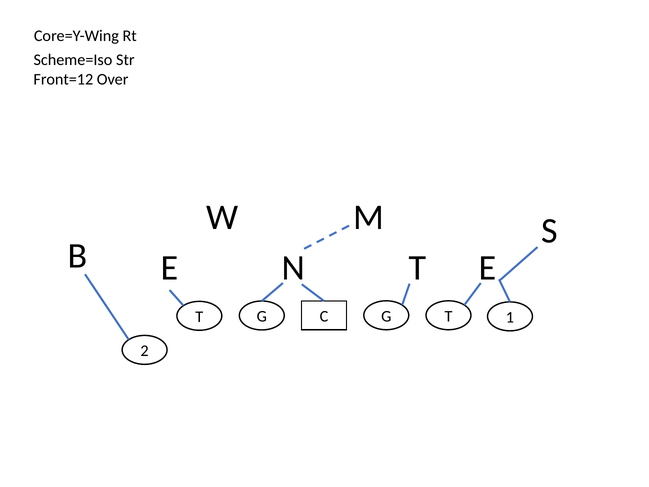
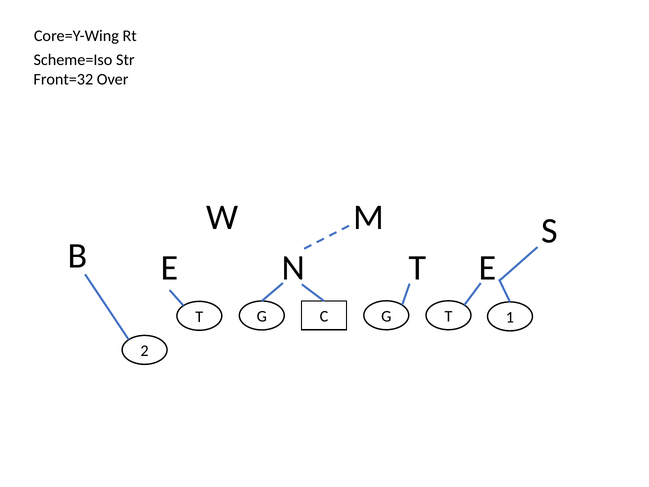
Front=12: Front=12 -> Front=32
